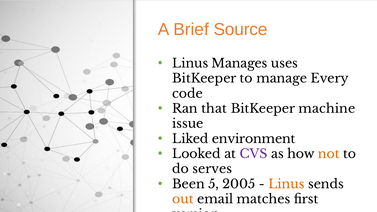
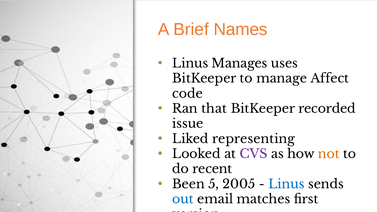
Source: Source -> Names
Every: Every -> Affect
machine: machine -> recorded
environment: environment -> representing
serves: serves -> recent
Linus at (286, 184) colour: orange -> blue
out colour: orange -> blue
